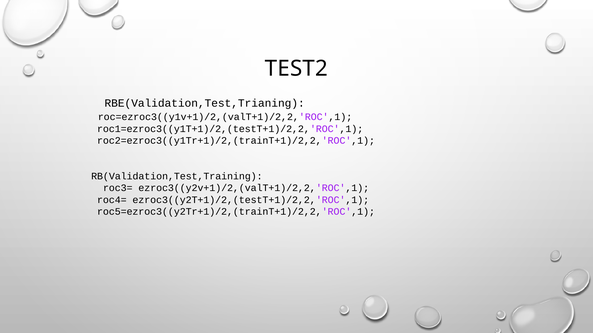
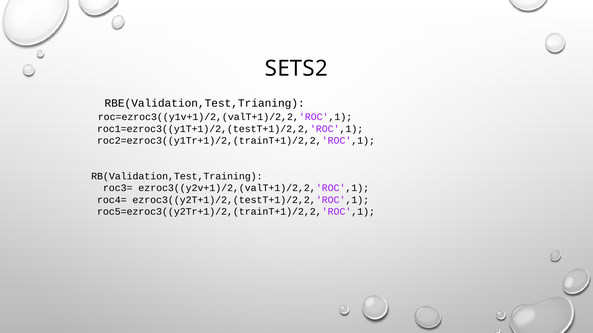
TEST2: TEST2 -> SETS2
